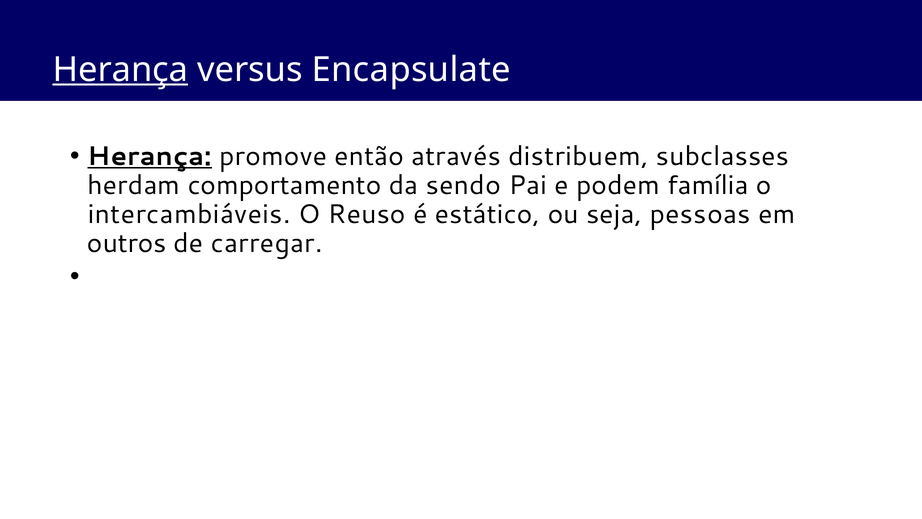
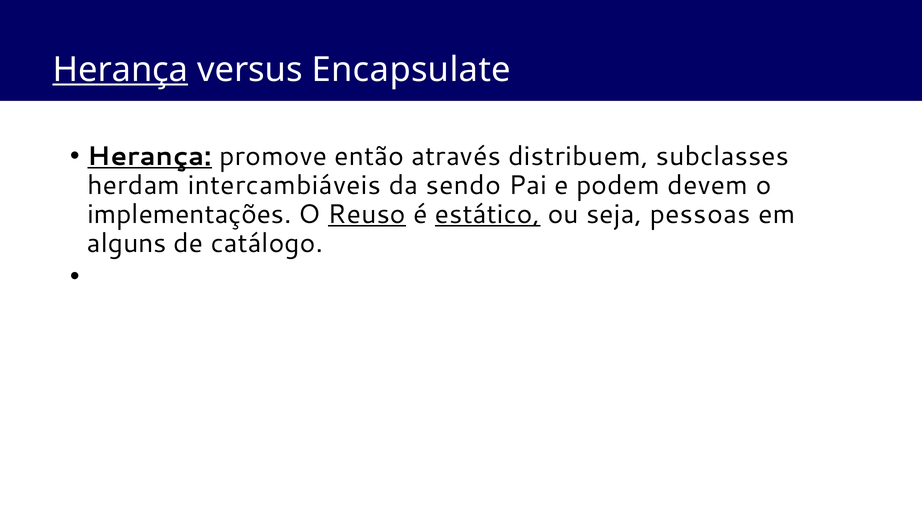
comportamento: comportamento -> intercambiáveis
família: família -> devem
intercambiáveis: intercambiáveis -> implementações
Reuso underline: none -> present
estático underline: none -> present
outros: outros -> alguns
carregar: carregar -> catálogo
